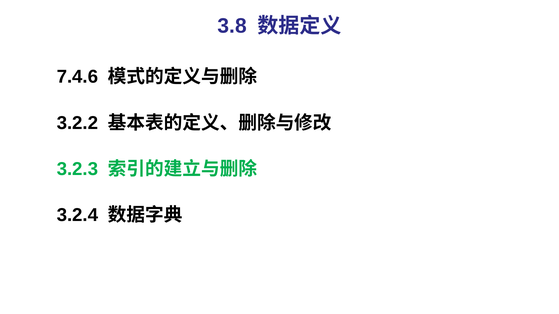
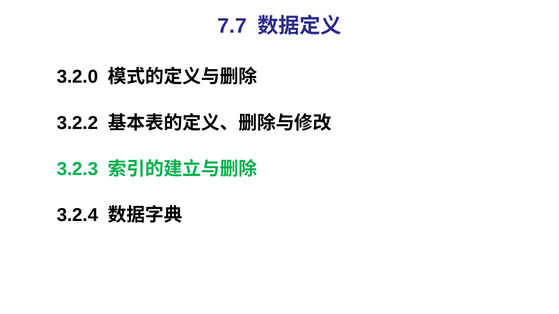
3.8: 3.8 -> 7.7
7.4.6: 7.4.6 -> 3.2.0
